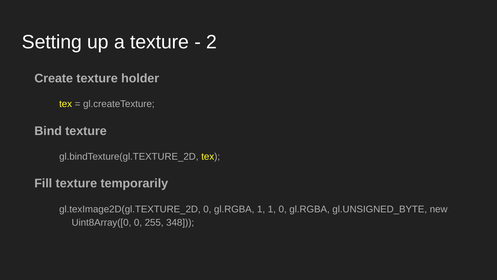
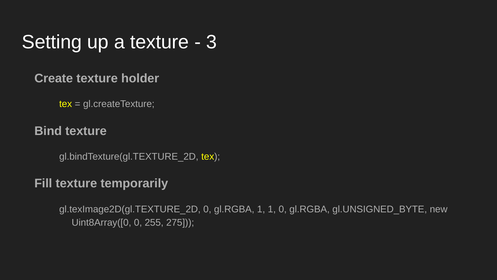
2: 2 -> 3
348: 348 -> 275
